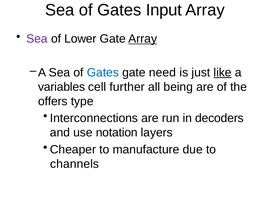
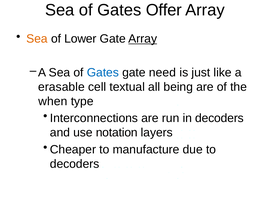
Input: Input -> Offer
Sea at (37, 39) colour: purple -> orange
like underline: present -> none
variables: variables -> erasable
further: further -> textual
offers: offers -> when
channels at (75, 163): channels -> decoders
